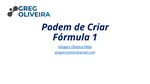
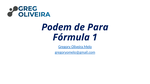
Criar: Criar -> Para
